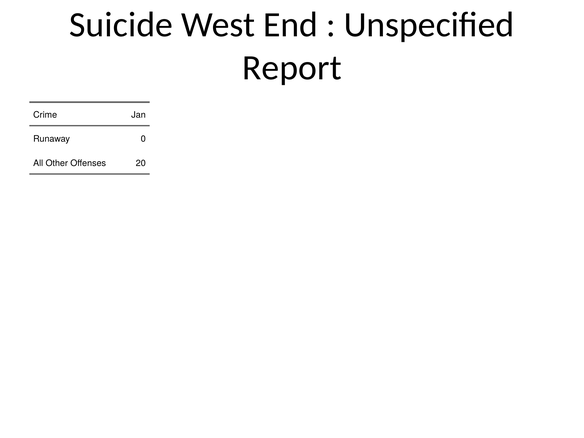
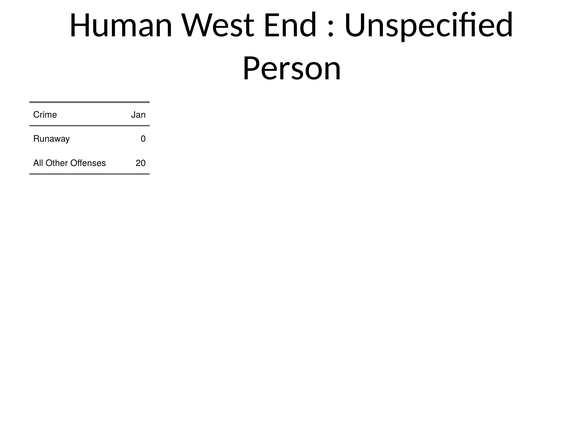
Suicide: Suicide -> Human
Report: Report -> Person
